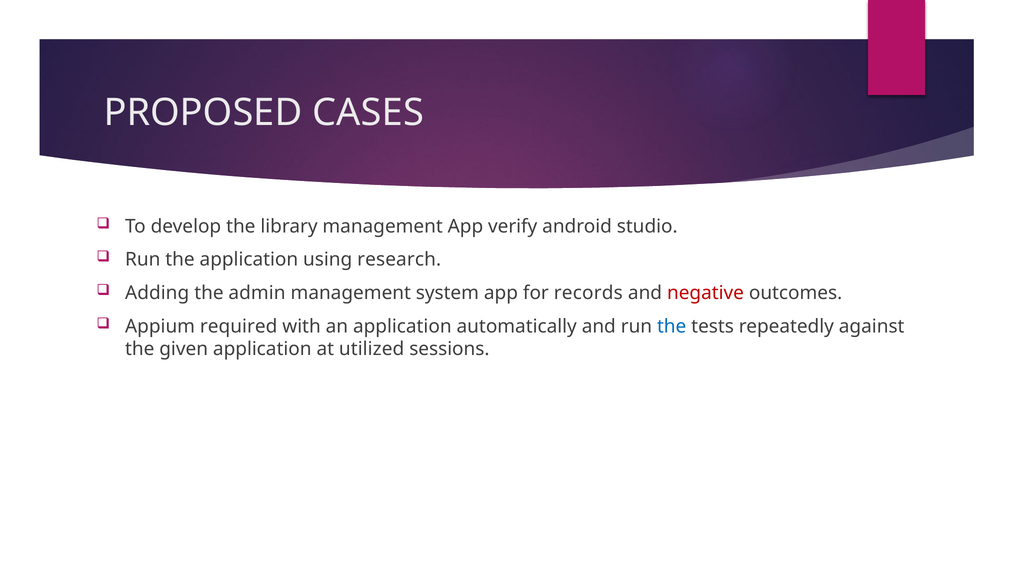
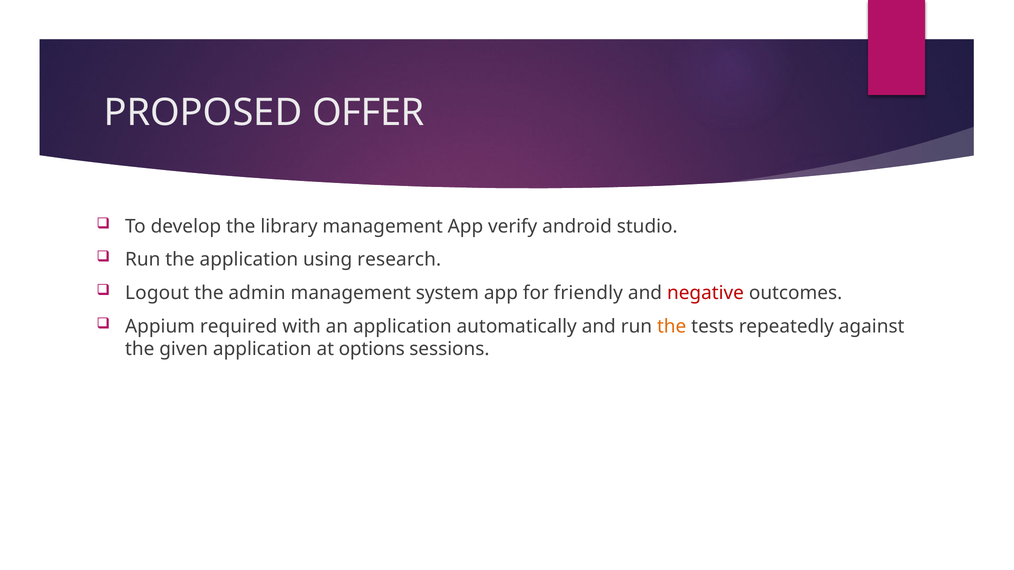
CASES: CASES -> OFFER
Adding: Adding -> Logout
records: records -> friendly
the at (672, 327) colour: blue -> orange
utilized: utilized -> options
